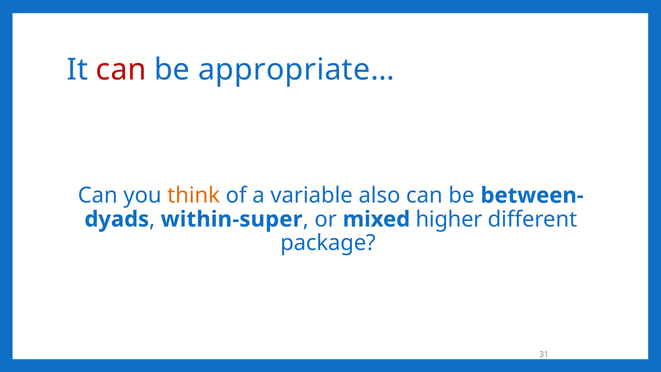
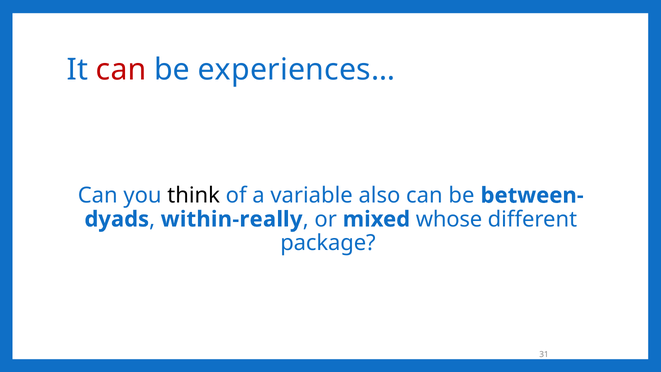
appropriate…: appropriate… -> experiences…
think colour: orange -> black
within-super: within-super -> within-really
higher: higher -> whose
